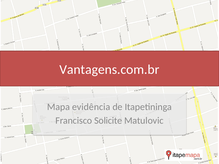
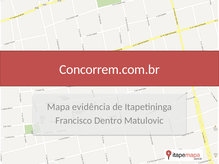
Vantagens.com.br: Vantagens.com.br -> Concorrem.com.br
Solicite: Solicite -> Dentro
